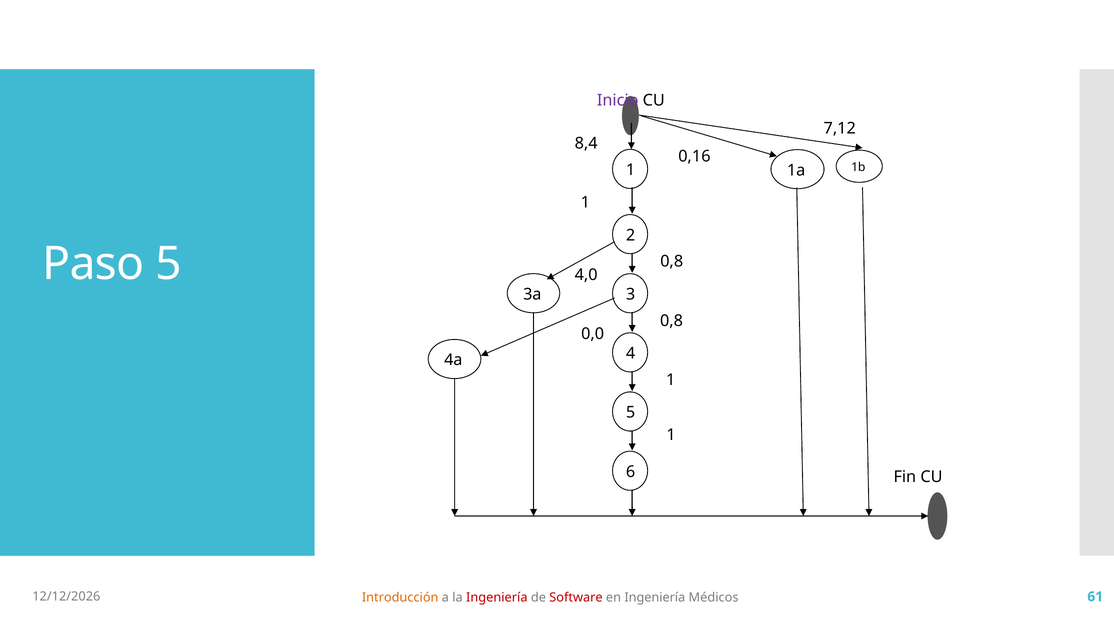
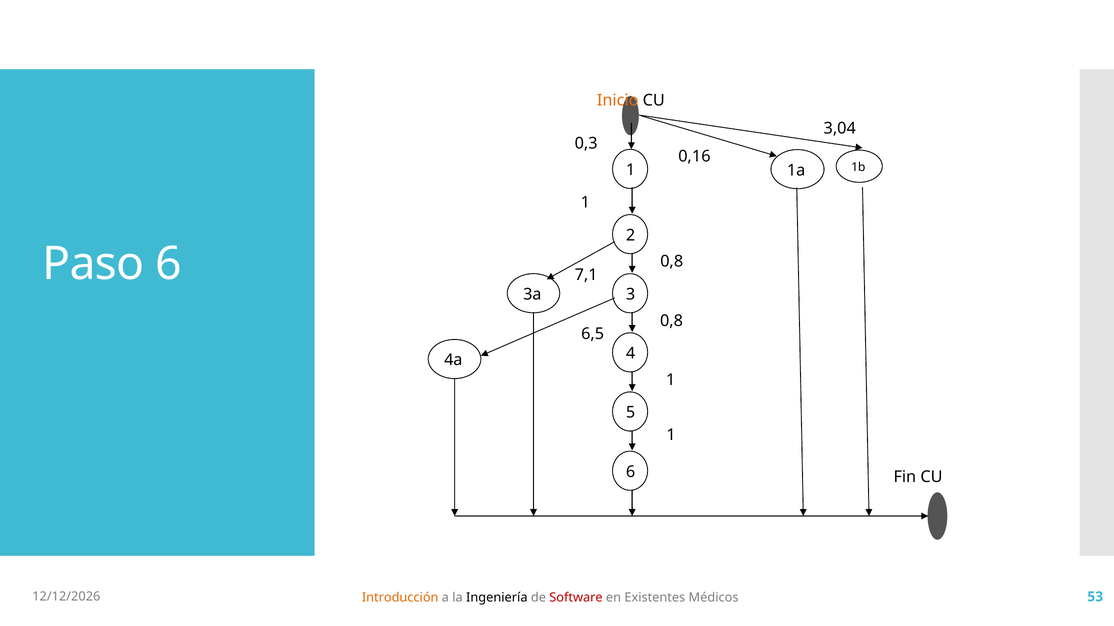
Inicio colour: purple -> orange
7,12: 7,12 -> 3,04
8,4: 8,4 -> 0,3
Paso 5: 5 -> 6
4,0: 4,0 -> 7,1
0,0: 0,0 -> 6,5
Ingeniería at (497, 598) colour: red -> black
en Ingeniería: Ingeniería -> Existentes
61: 61 -> 53
